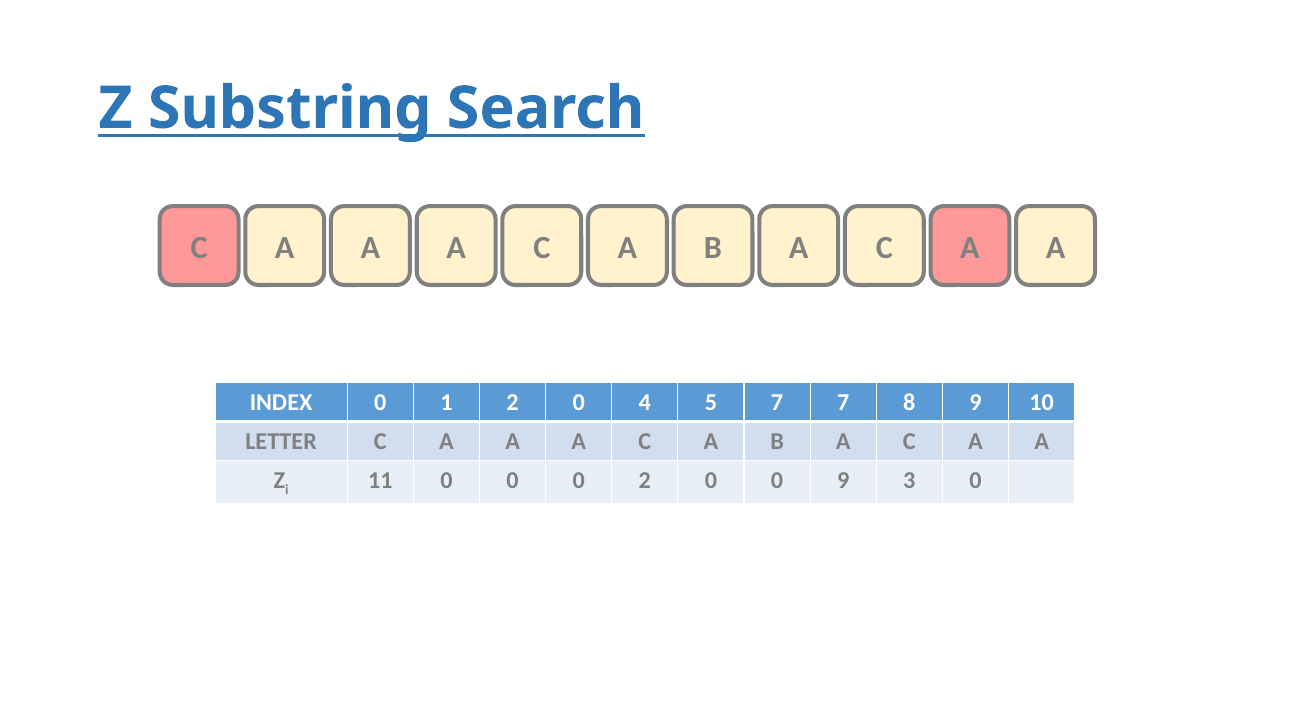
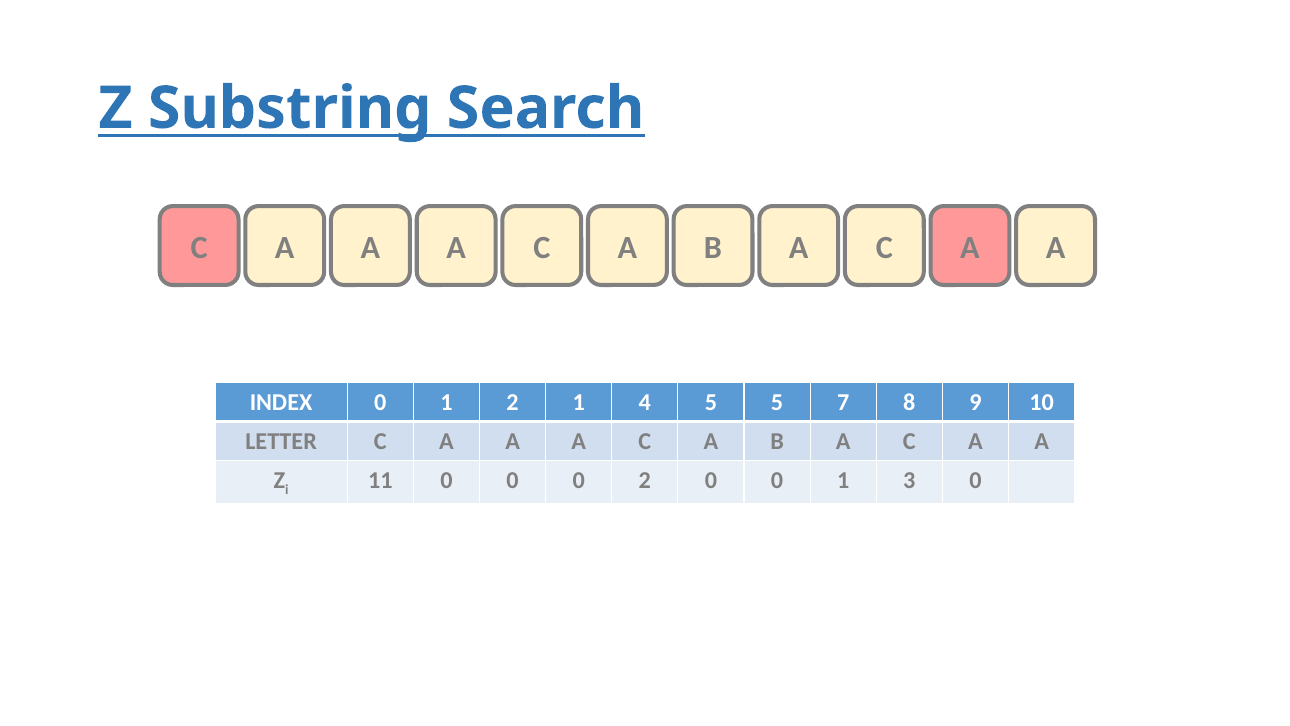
1 2 0: 0 -> 1
5 7: 7 -> 5
0 0 9: 9 -> 1
